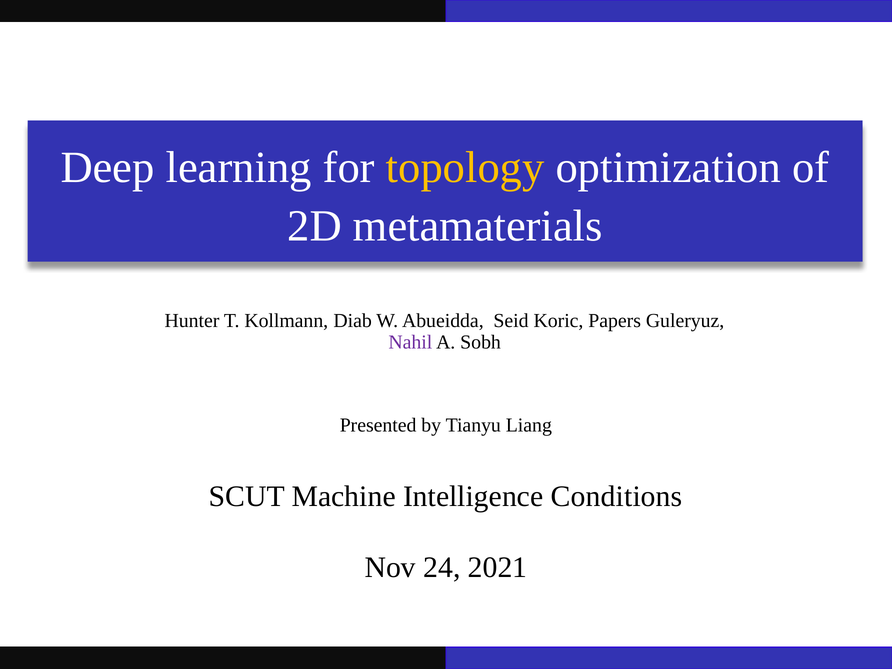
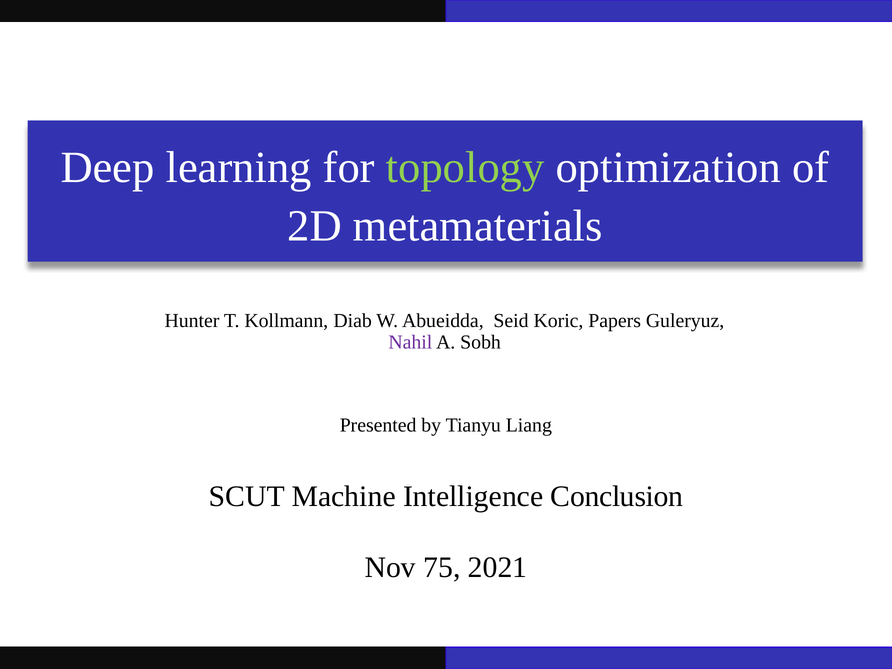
topology colour: yellow -> light green
Conditions: Conditions -> Conclusion
24: 24 -> 75
